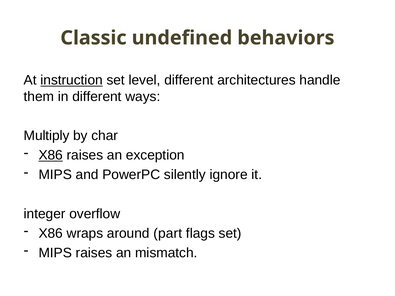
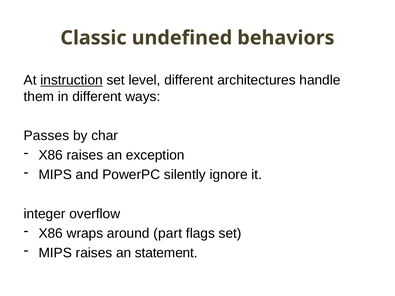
Multiply: Multiply -> Passes
X86 at (51, 155) underline: present -> none
mismatch: mismatch -> statement
